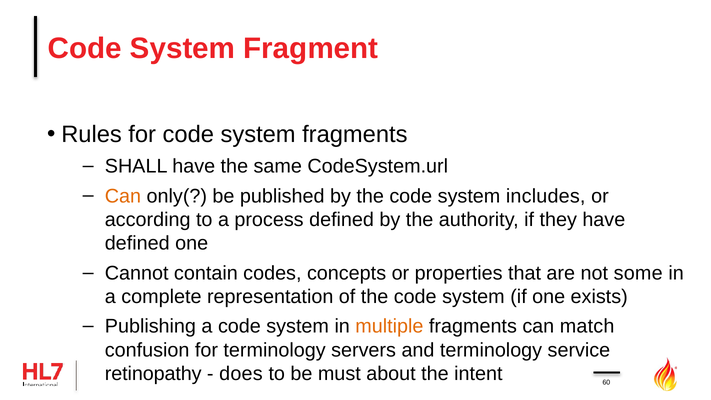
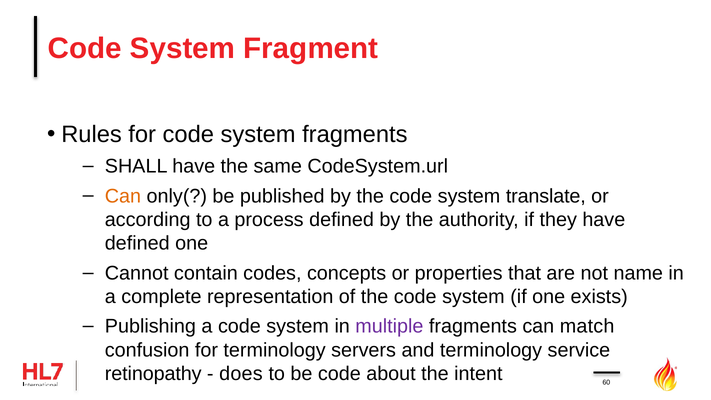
includes: includes -> translate
some: some -> name
multiple colour: orange -> purple
be must: must -> code
